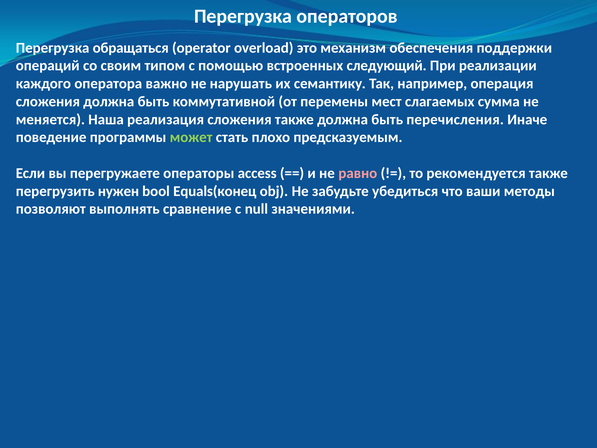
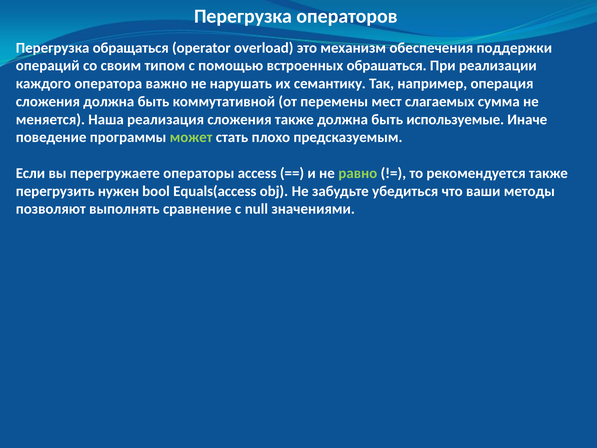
следующий: следующий -> обрашаться
перечисления: перечисления -> используемые
равно colour: pink -> light green
Equals(конец: Equals(конец -> Equals(access
